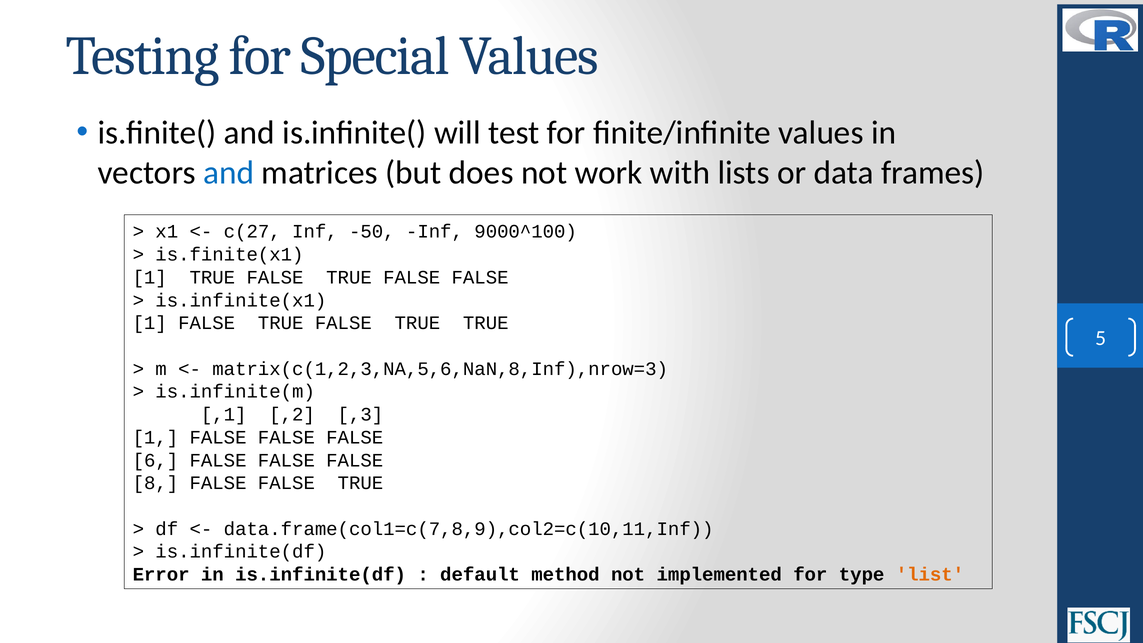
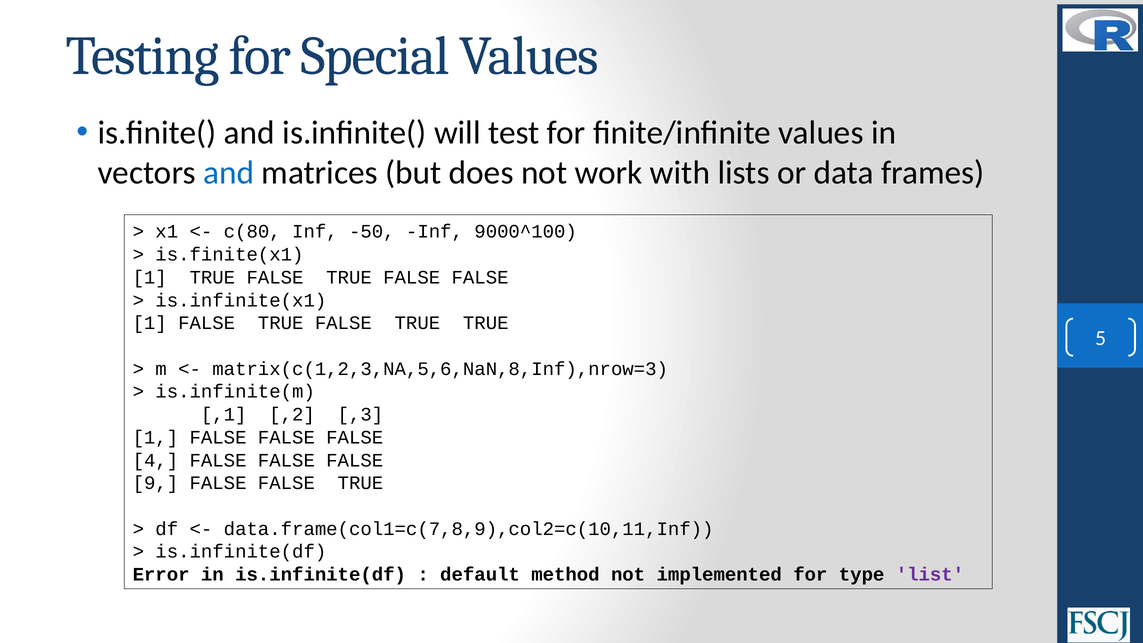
c(27: c(27 -> c(80
6: 6 -> 4
8: 8 -> 9
list colour: orange -> purple
